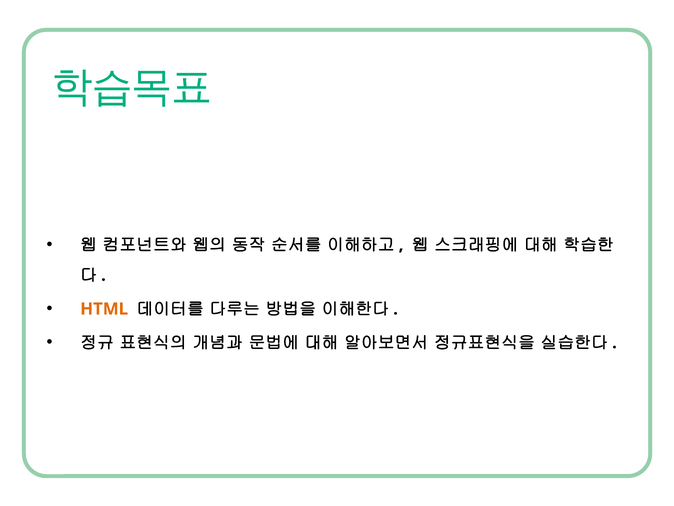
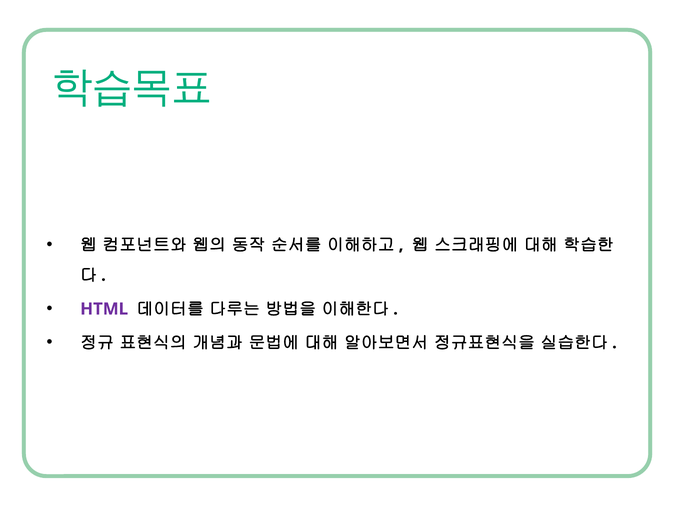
HTML colour: orange -> purple
